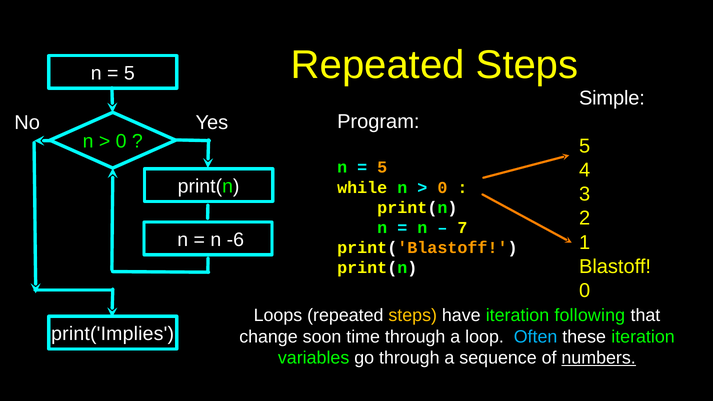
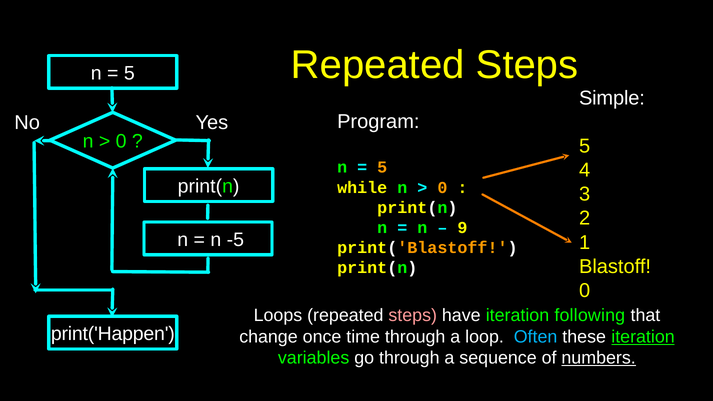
7: 7 -> 9
-6: -6 -> -5
steps at (413, 315) colour: yellow -> pink
print('Implies: print('Implies -> print('Happen
soon: soon -> once
iteration at (643, 337) underline: none -> present
